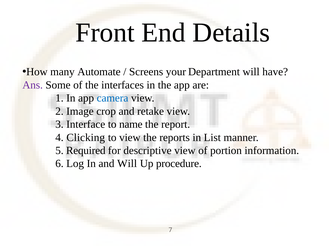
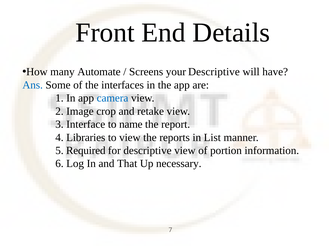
your Department: Department -> Descriptive
Ans colour: purple -> blue
Clicking: Clicking -> Libraries
and Will: Will -> That
procedure: procedure -> necessary
